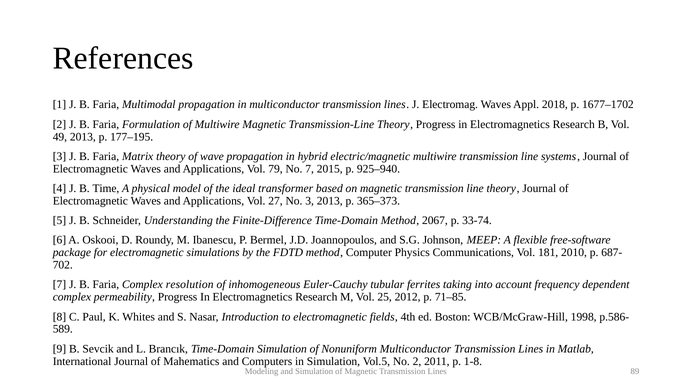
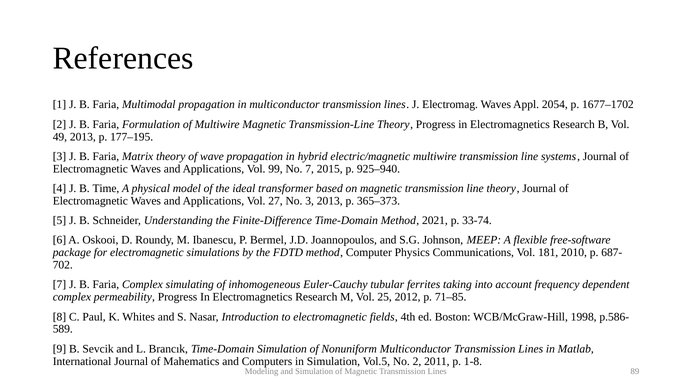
2018: 2018 -> 2054
79: 79 -> 99
2067: 2067 -> 2021
resolution: resolution -> simulating
